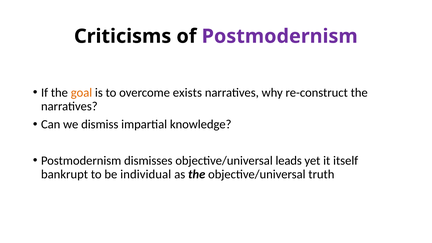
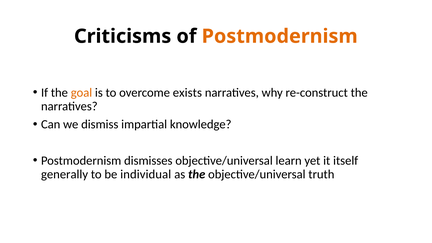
Postmodernism at (280, 36) colour: purple -> orange
leads: leads -> learn
bankrupt: bankrupt -> generally
